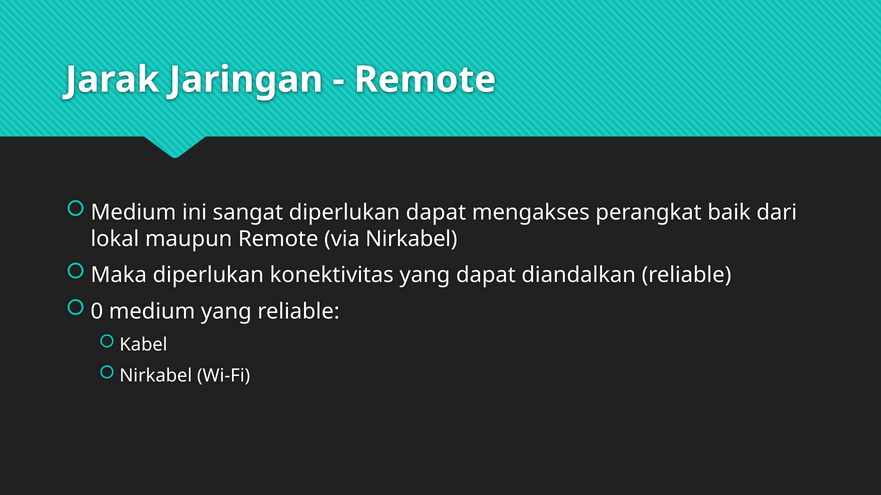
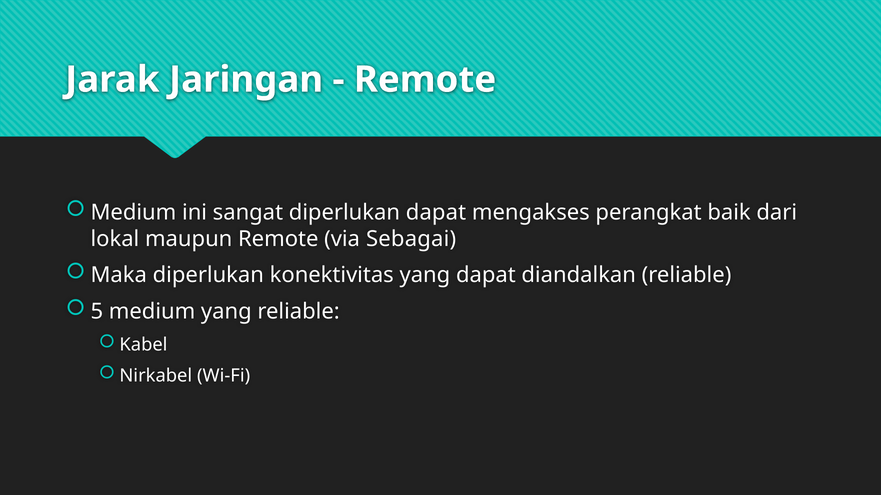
via Nirkabel: Nirkabel -> Sebagai
0: 0 -> 5
